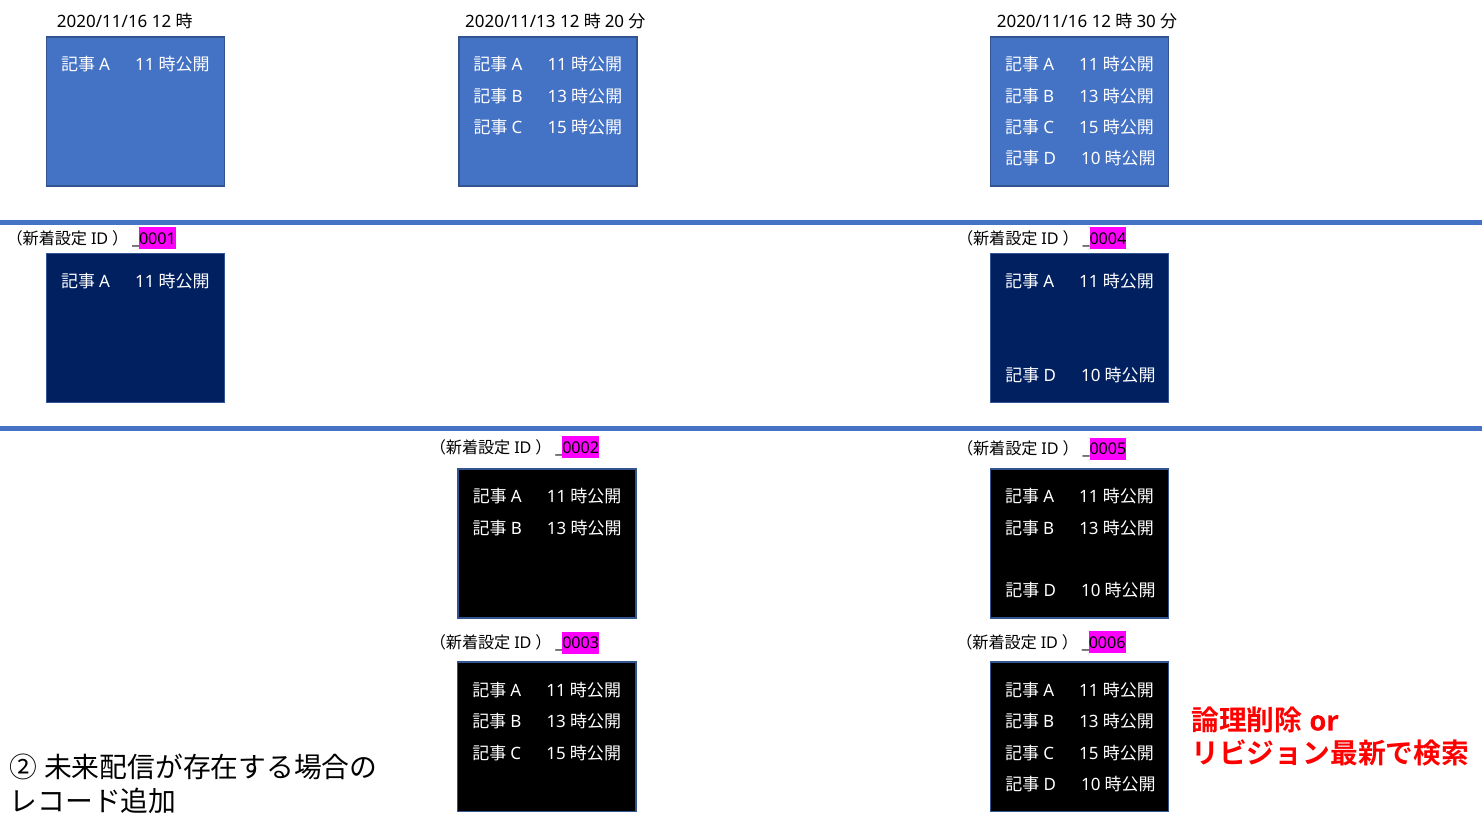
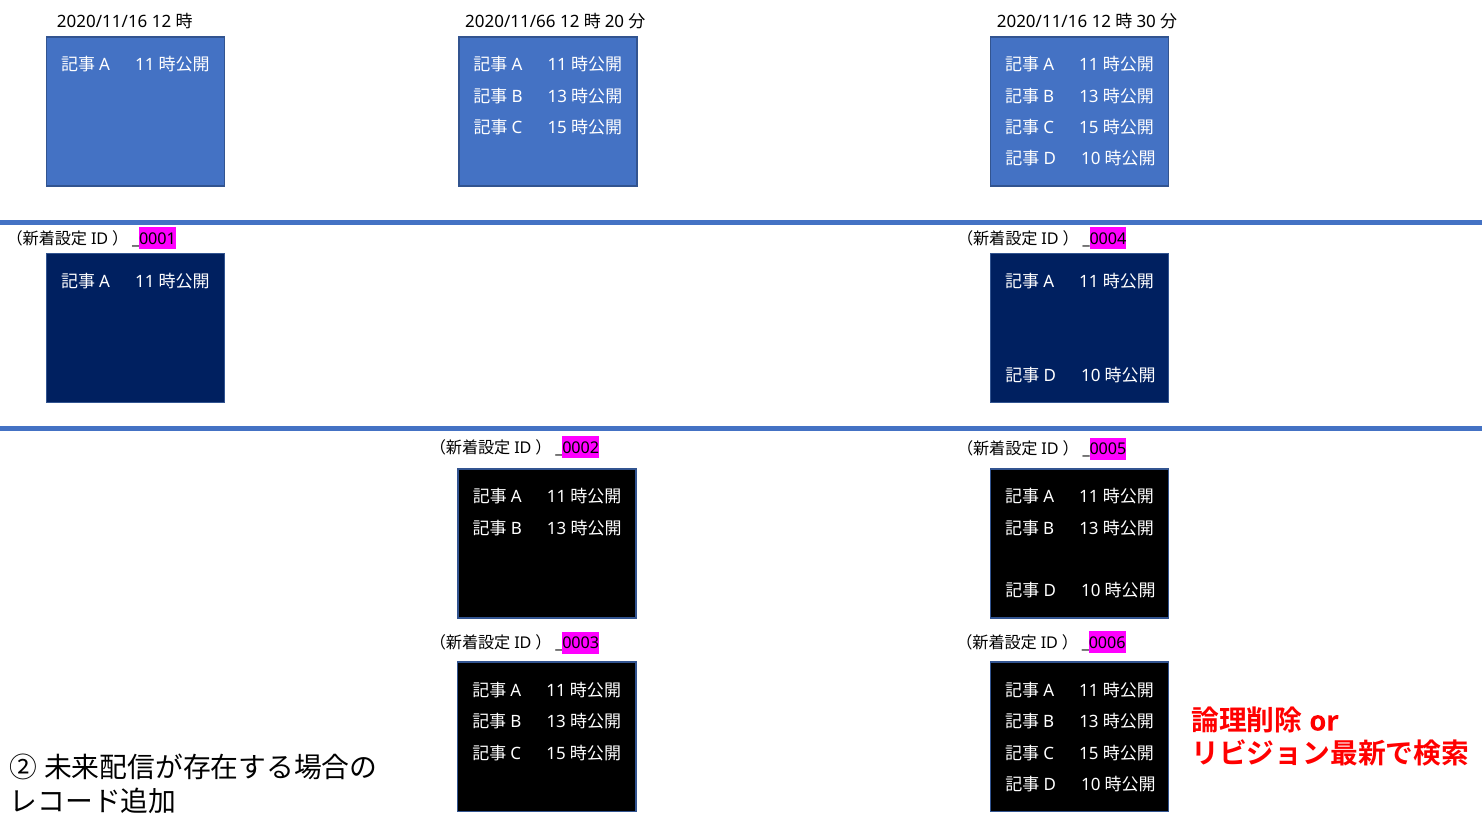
2020/11/13: 2020/11/13 -> 2020/11/66
